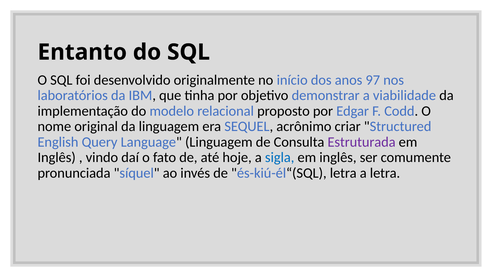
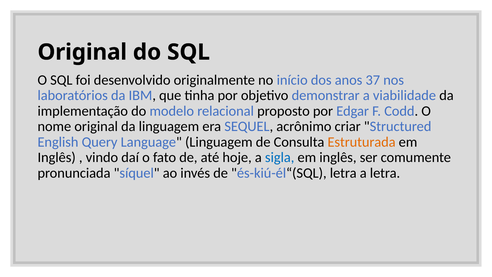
Entanto at (82, 52): Entanto -> Original
97: 97 -> 37
Estruturada colour: purple -> orange
